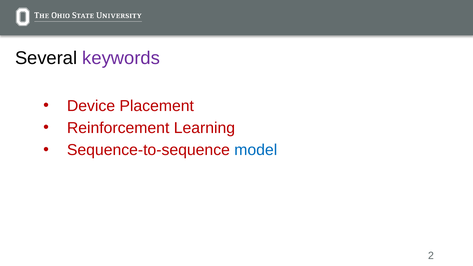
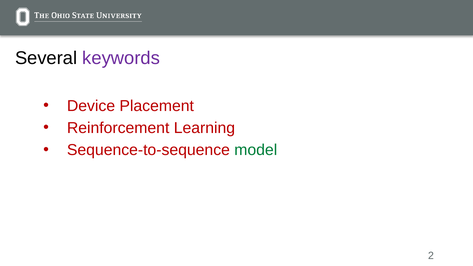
model colour: blue -> green
